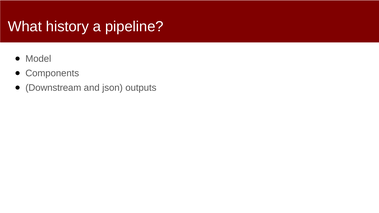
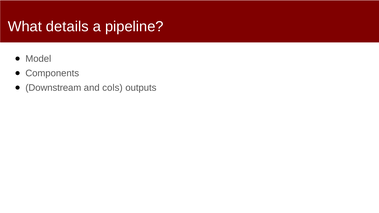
history: history -> details
json: json -> cols
